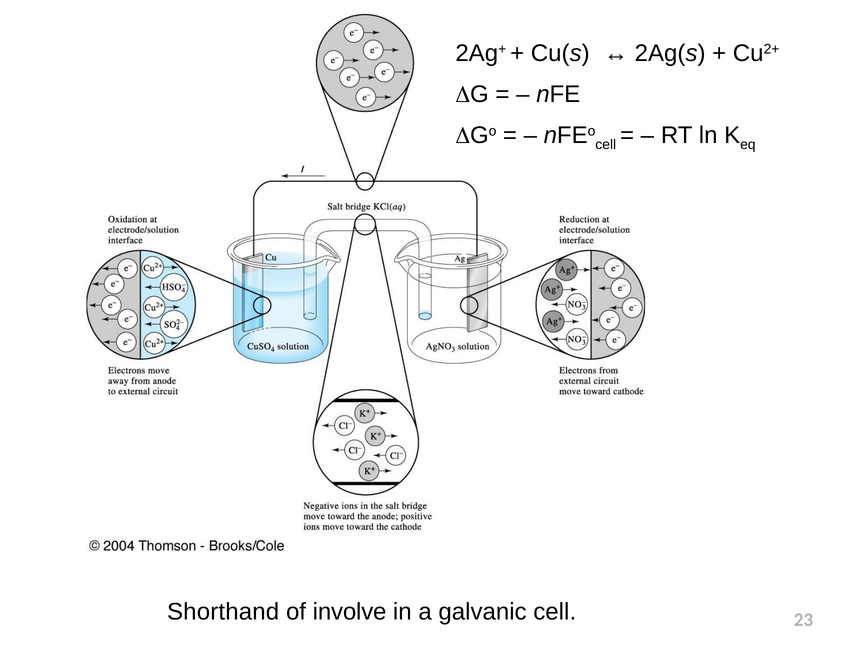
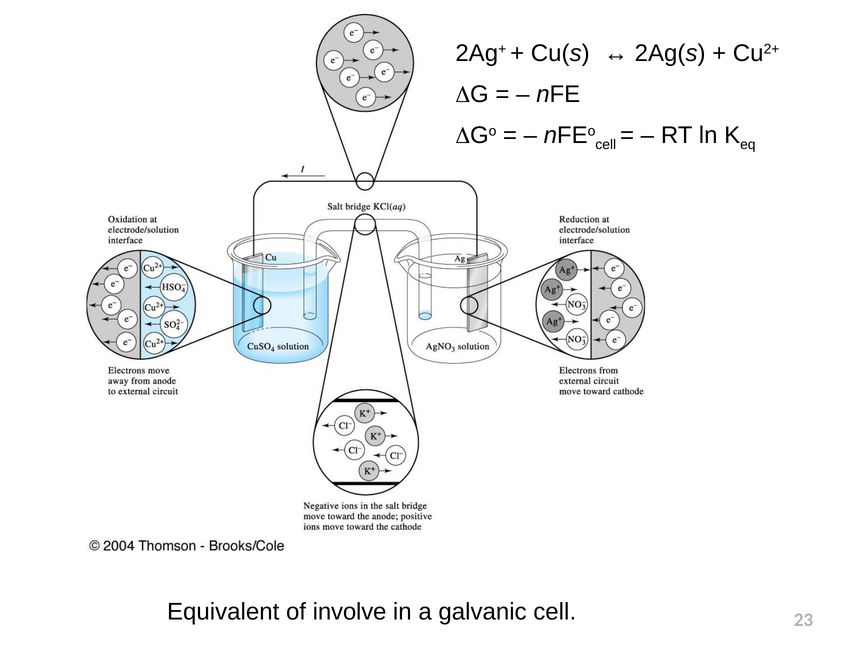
Shorthand: Shorthand -> Equivalent
